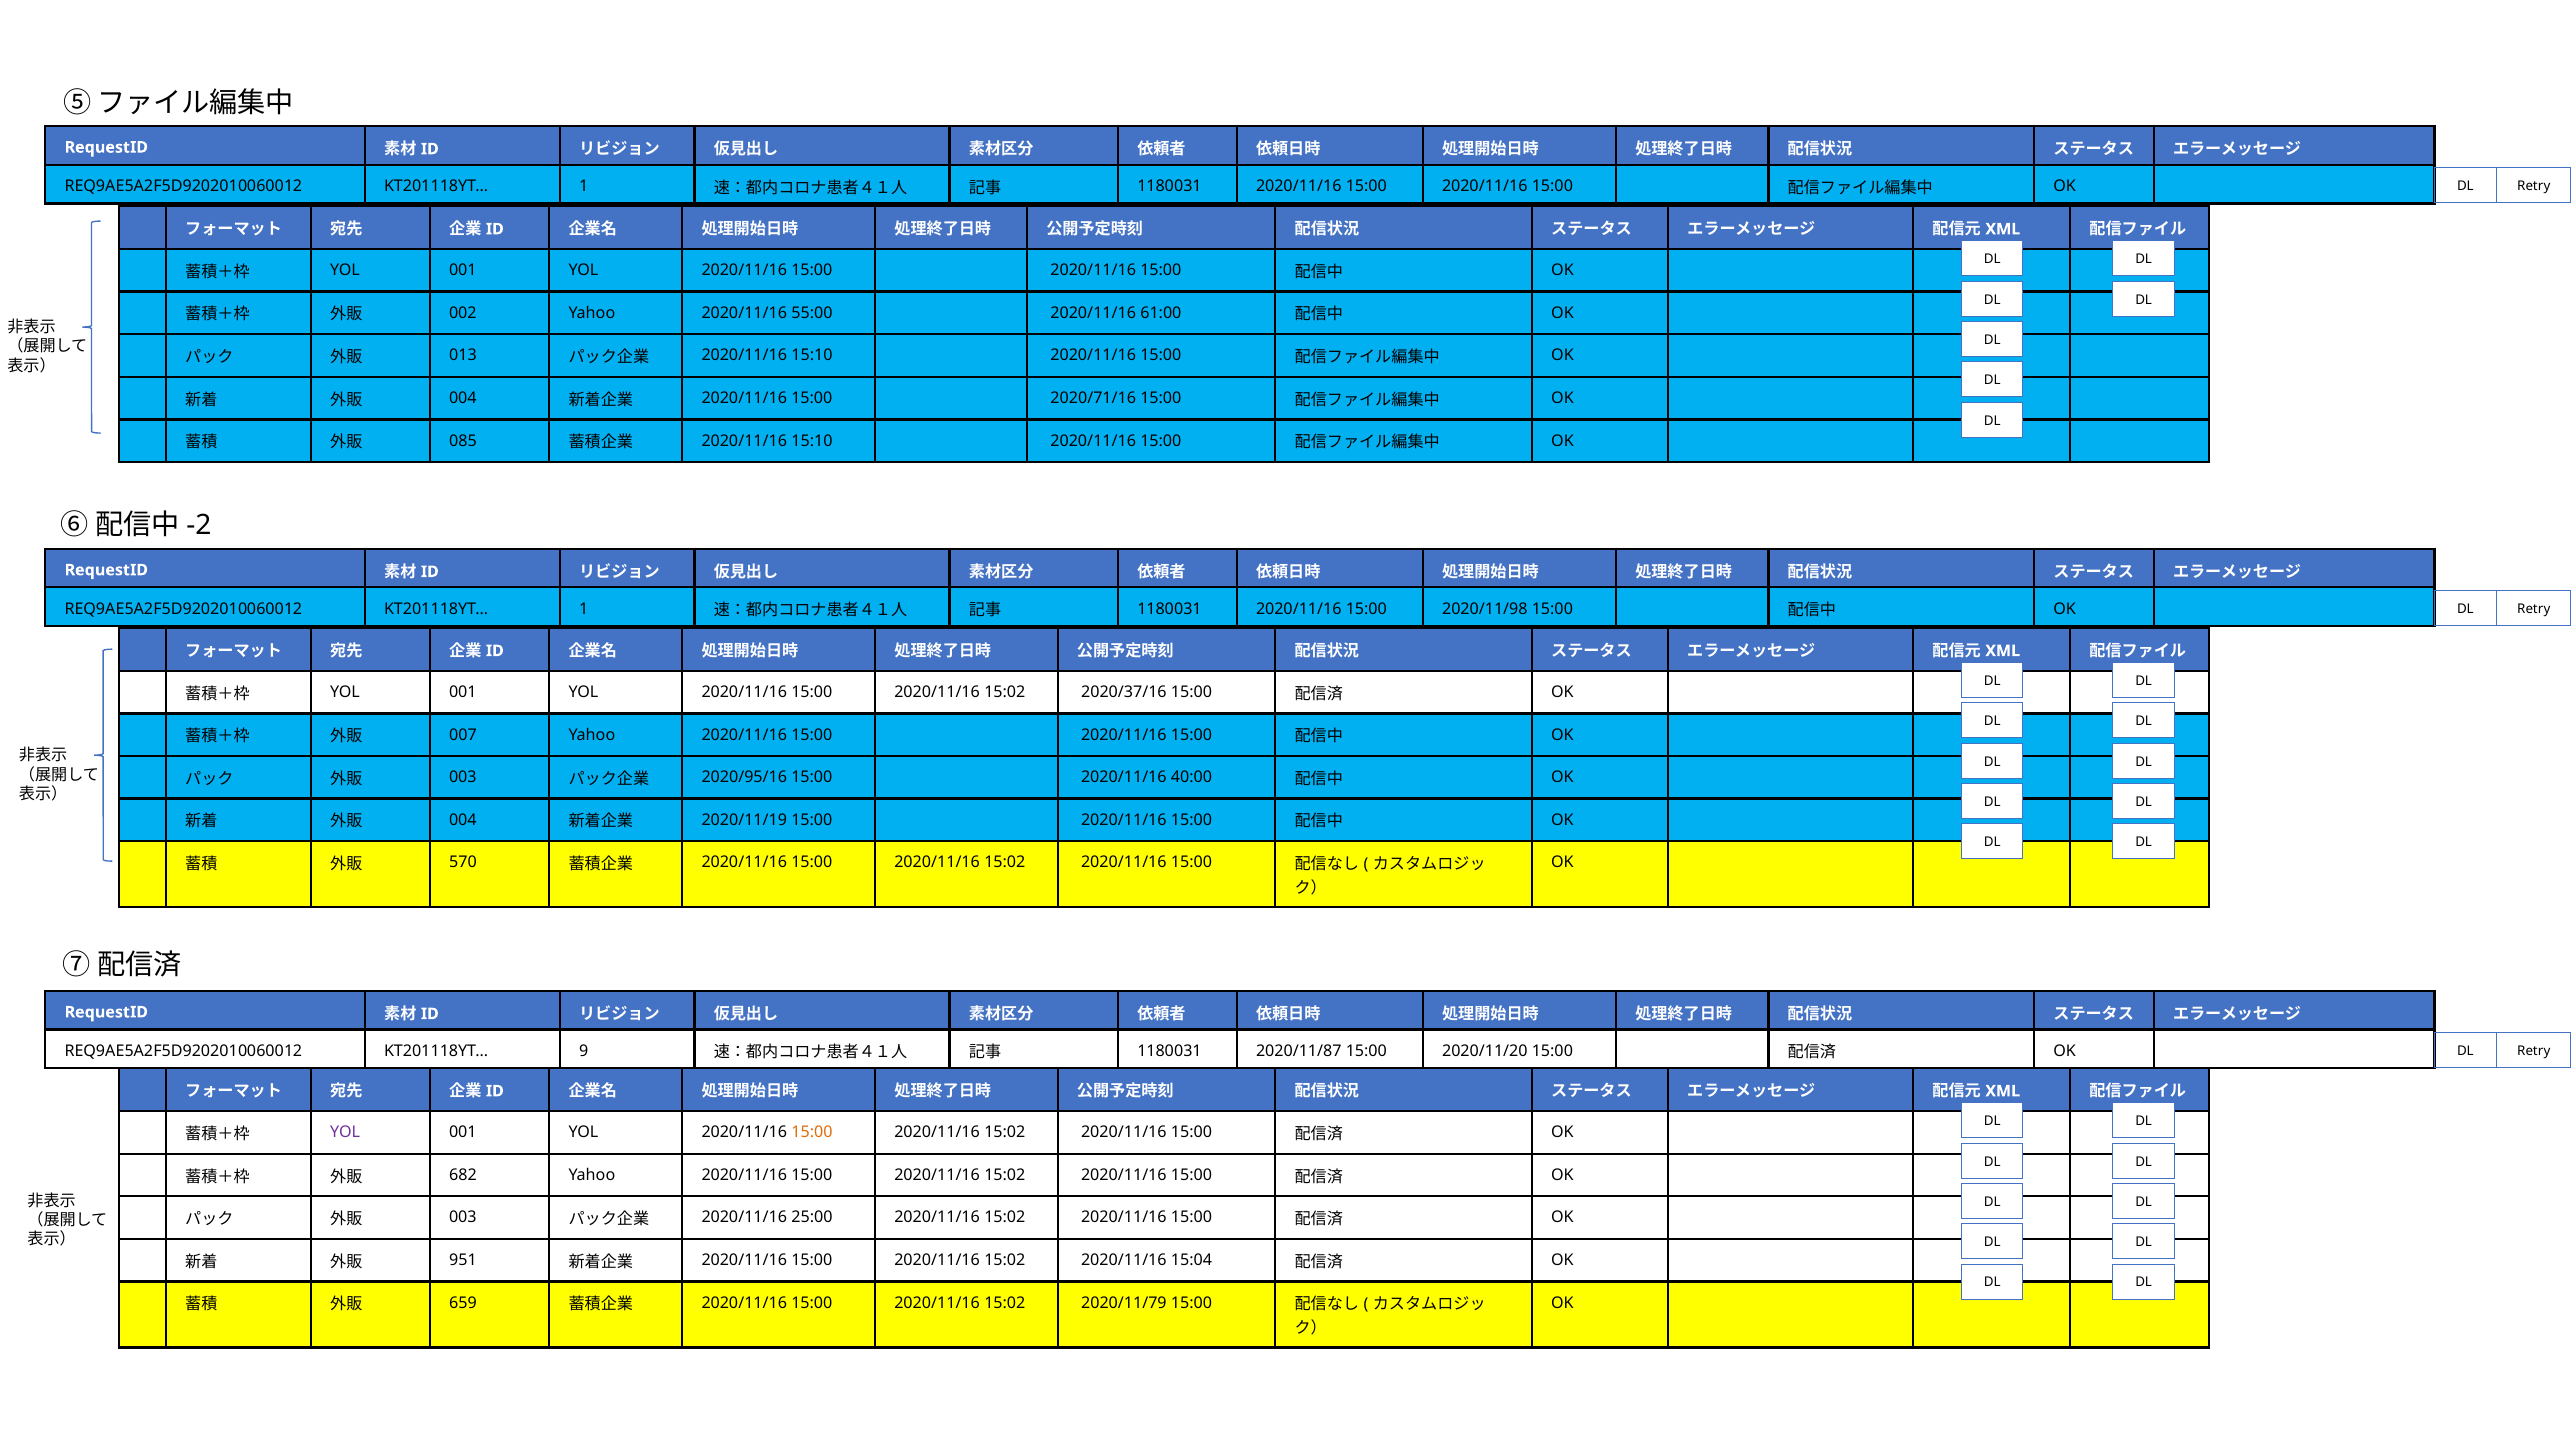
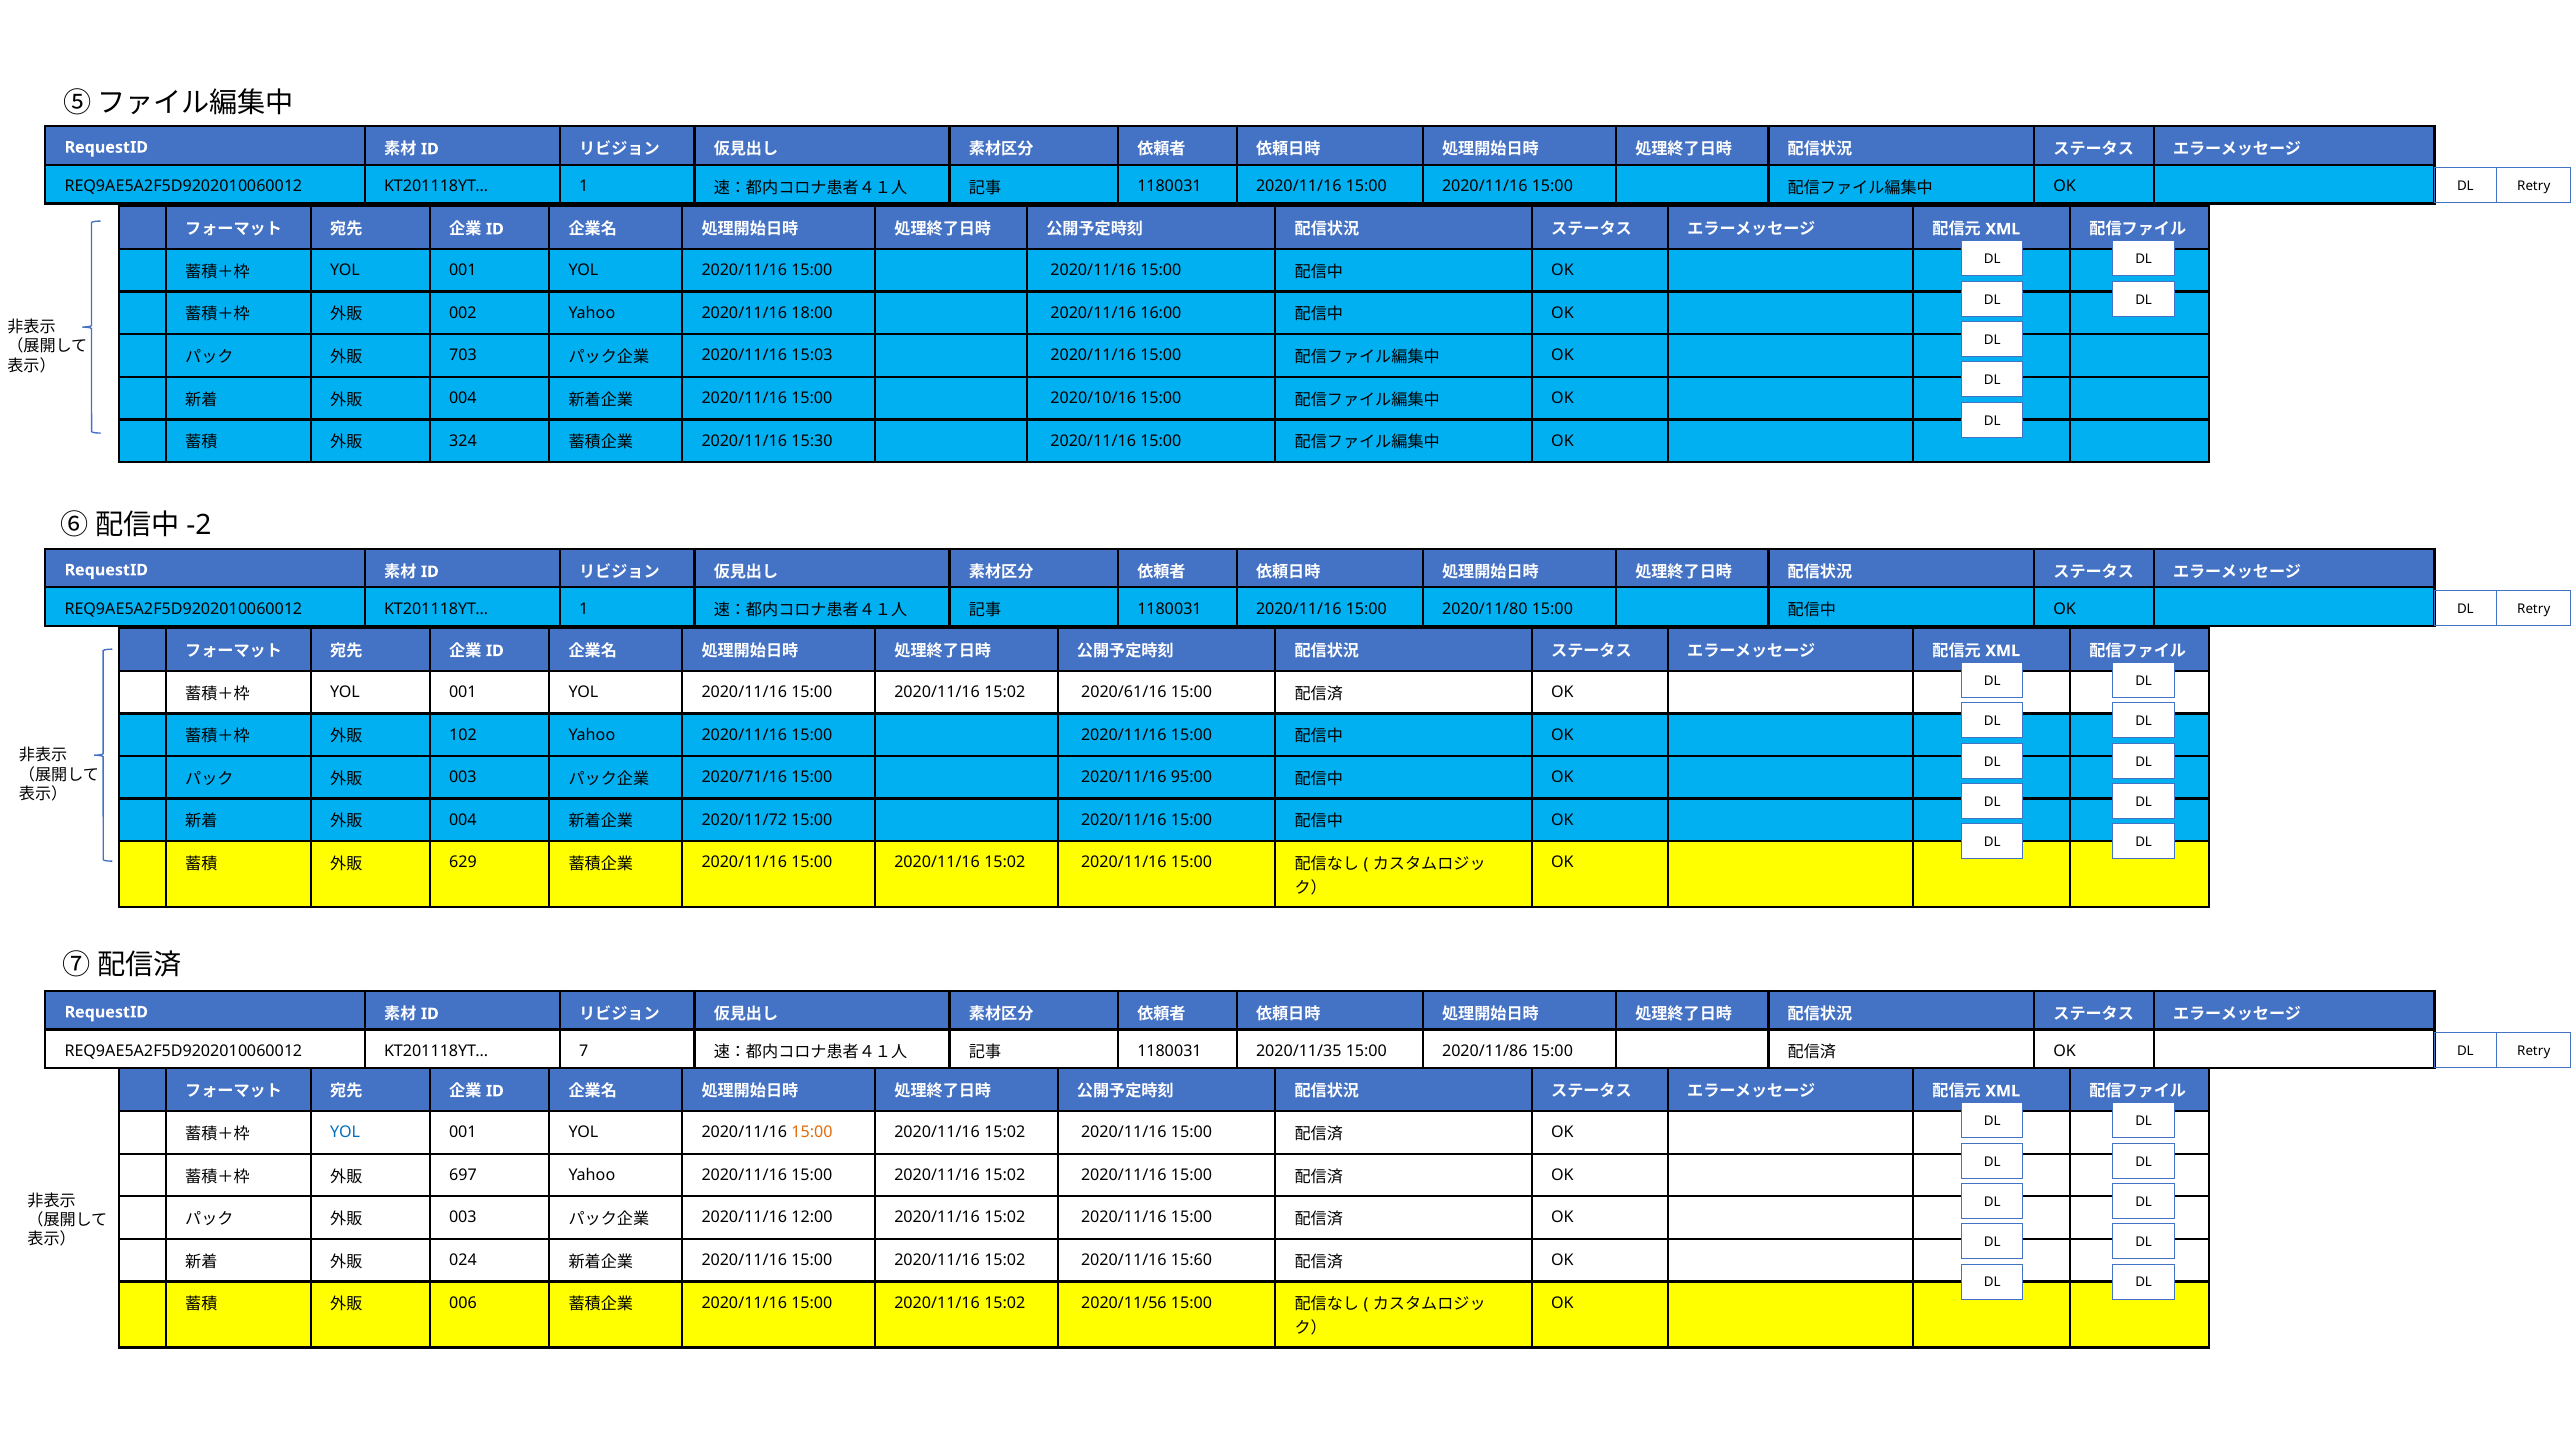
55:00: 55:00 -> 18:00
61:00: 61:00 -> 16:00
013: 013 -> 703
15:10 at (812, 356): 15:10 -> 15:03
2020/71/16: 2020/71/16 -> 2020/10/16
085: 085 -> 324
15:10 at (812, 441): 15:10 -> 15:30
2020/11/98: 2020/11/98 -> 2020/11/80
2020/37/16: 2020/37/16 -> 2020/61/16
007: 007 -> 102
2020/95/16: 2020/95/16 -> 2020/71/16
40:00: 40:00 -> 95:00
2020/11/19: 2020/11/19 -> 2020/11/72
570: 570 -> 629
9: 9 -> 7
2020/11/87: 2020/11/87 -> 2020/11/35
2020/11/20: 2020/11/20 -> 2020/11/86
YOL at (345, 1132) colour: purple -> blue
682: 682 -> 697
25:00: 25:00 -> 12:00
951: 951 -> 024
15:04: 15:04 -> 15:60
659: 659 -> 006
2020/11/79: 2020/11/79 -> 2020/11/56
